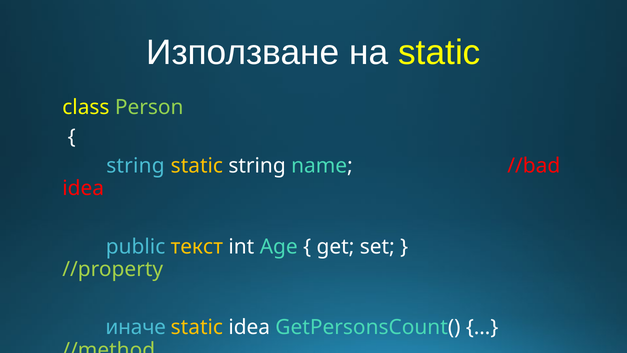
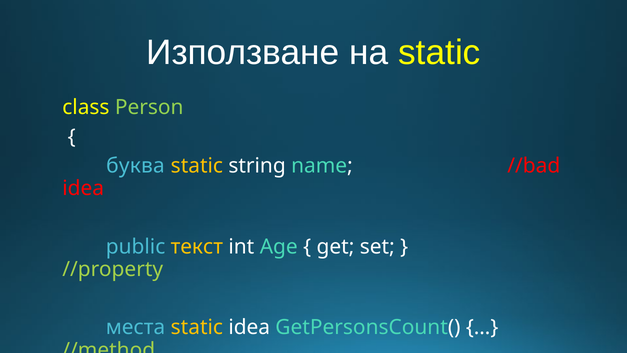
string at (135, 166): string -> буква
иначе: иначе -> места
